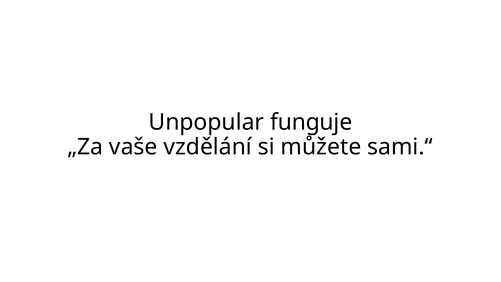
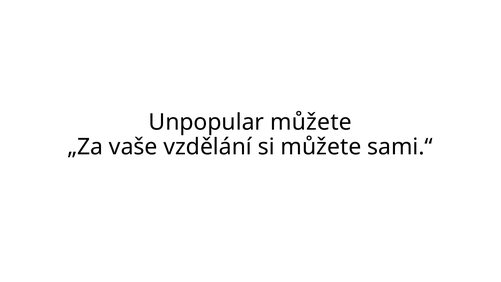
Unpopular funguje: funguje -> můžete
